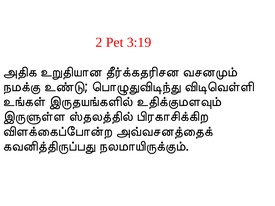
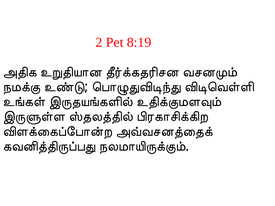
3:19: 3:19 -> 8:19
